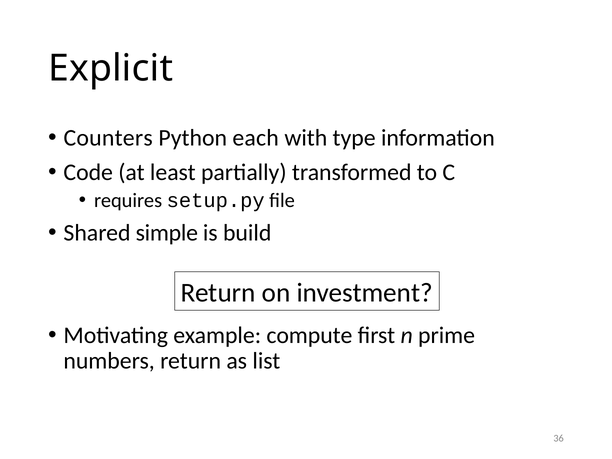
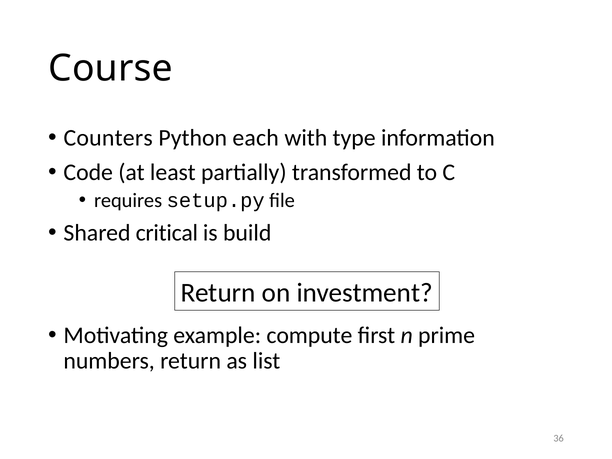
Explicit: Explicit -> Course
simple: simple -> critical
